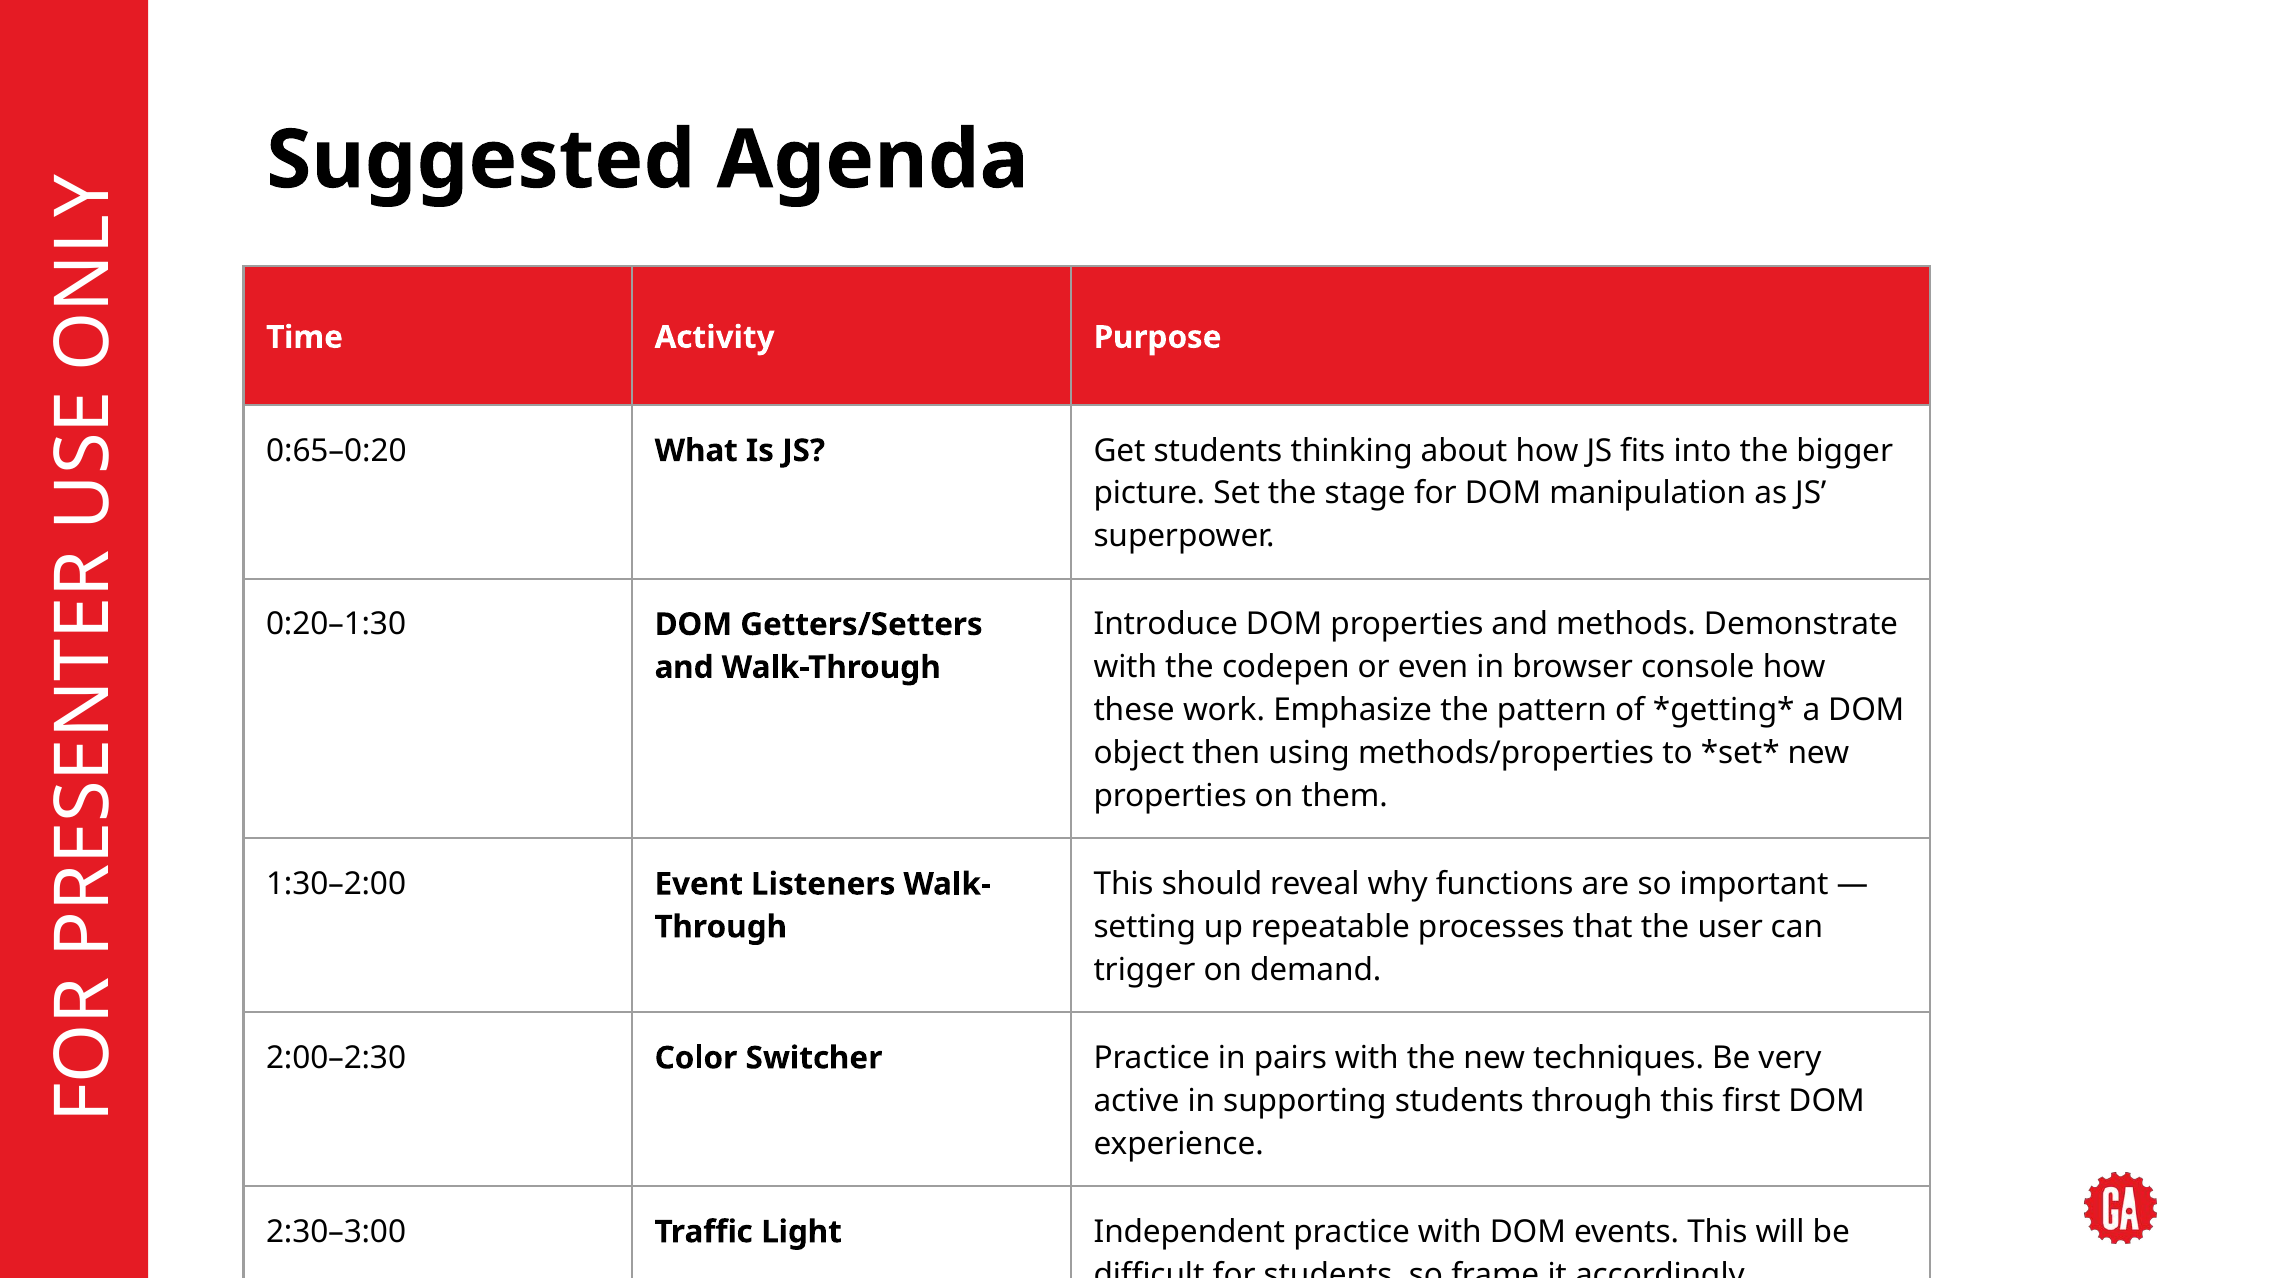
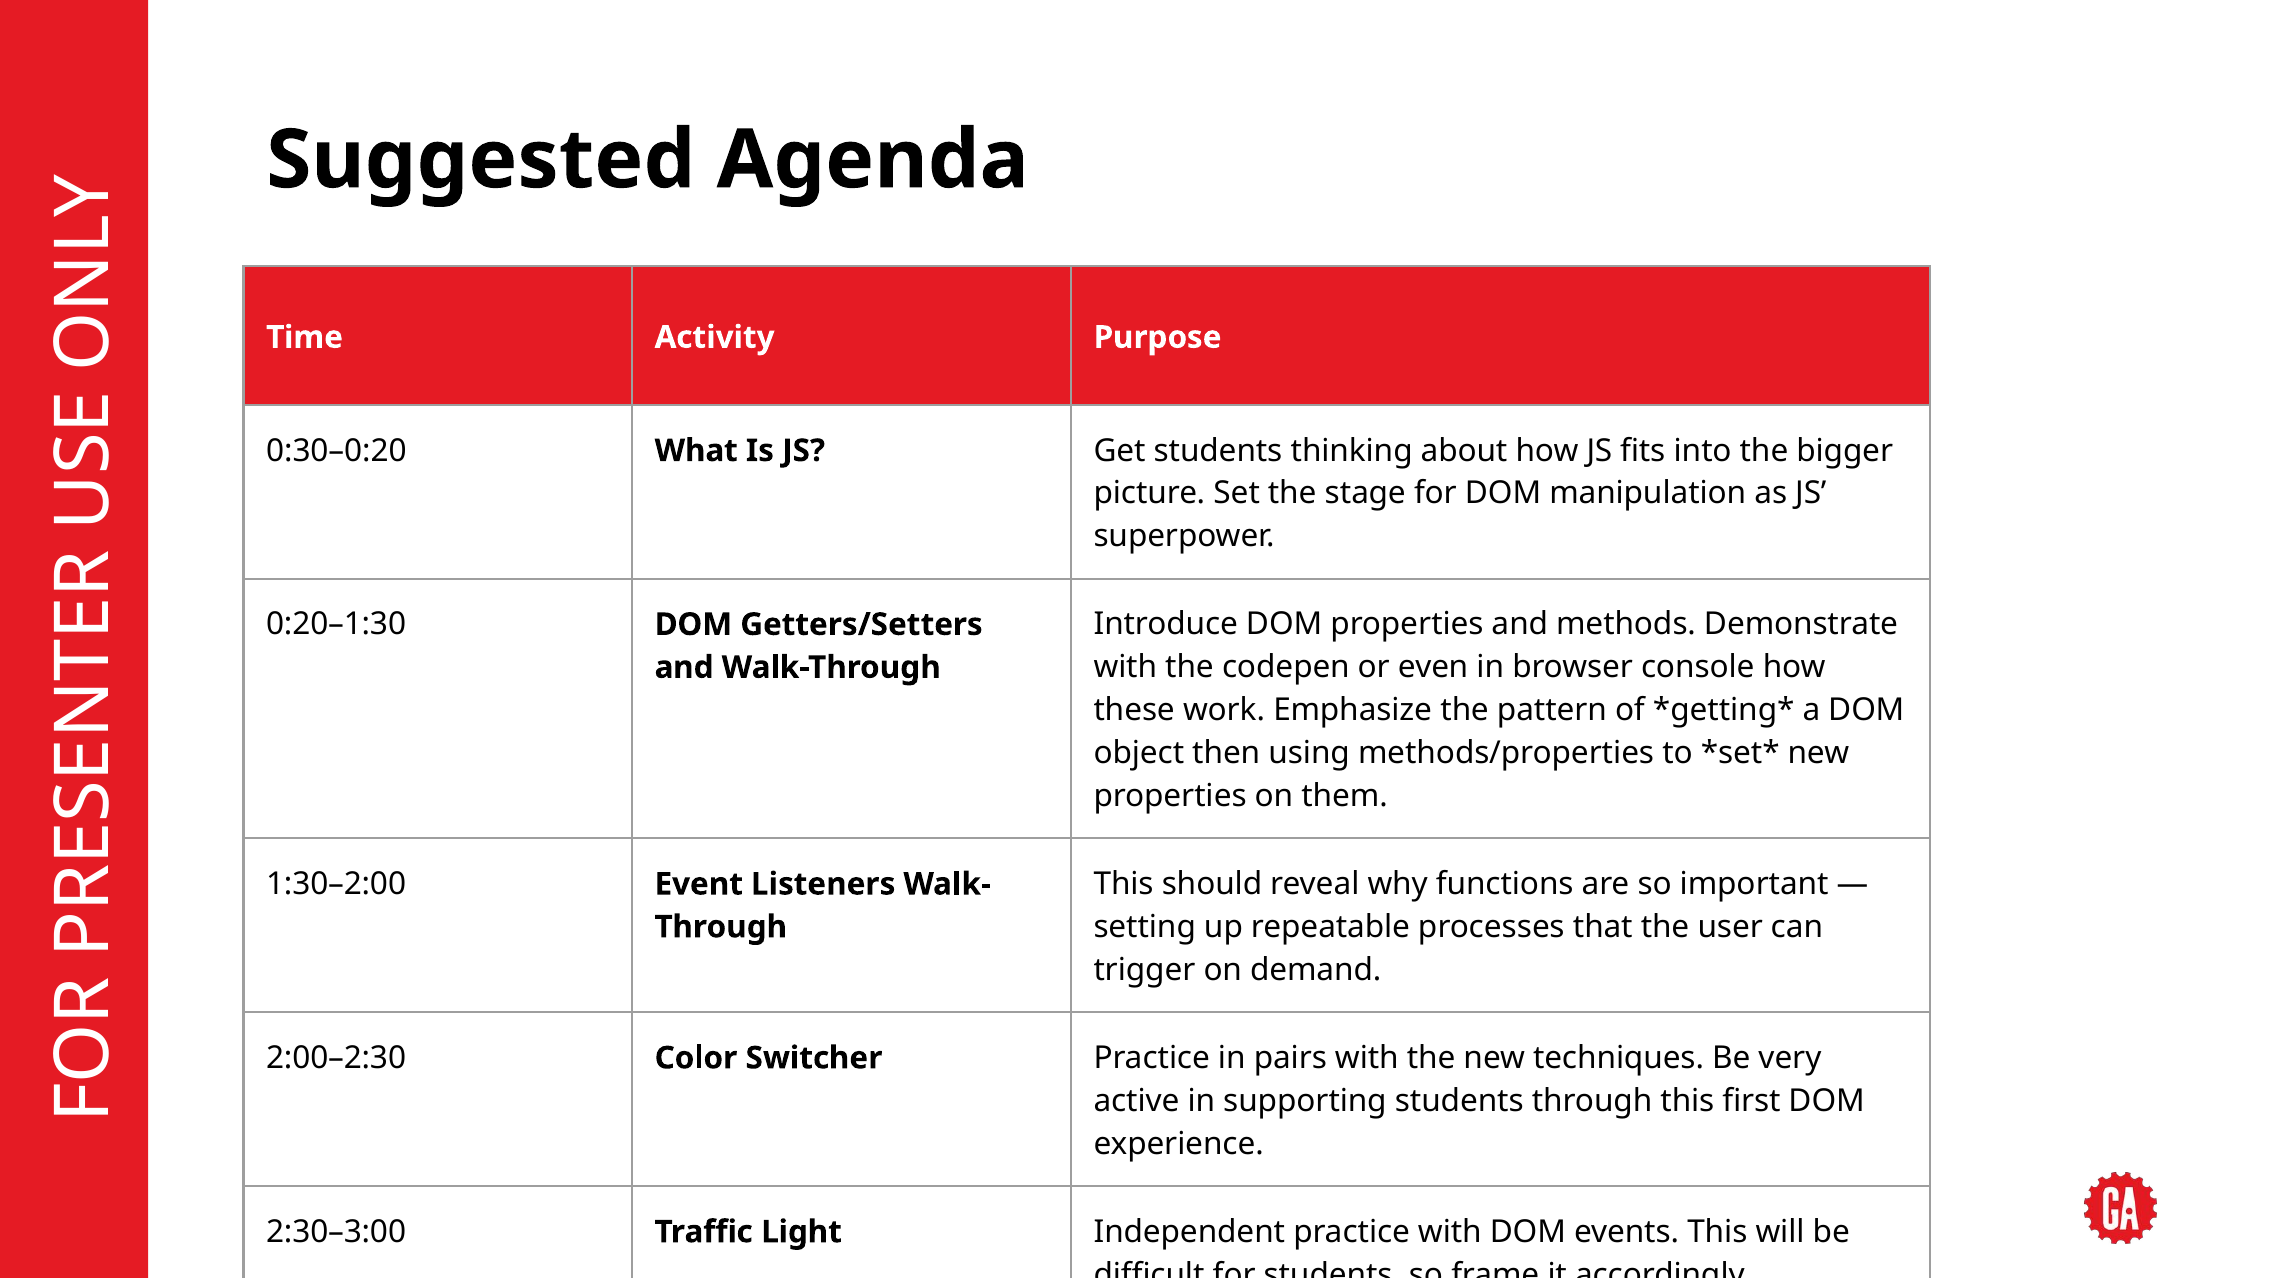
0:65–0:20: 0:65–0:20 -> 0:30–0:20
